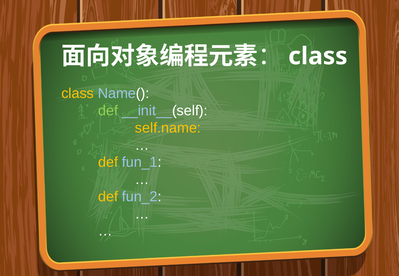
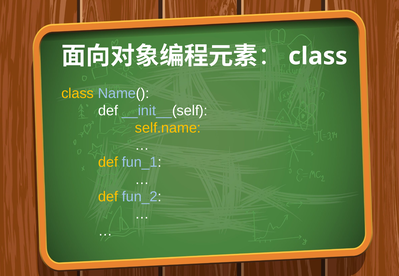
def at (108, 111) colour: light green -> white
